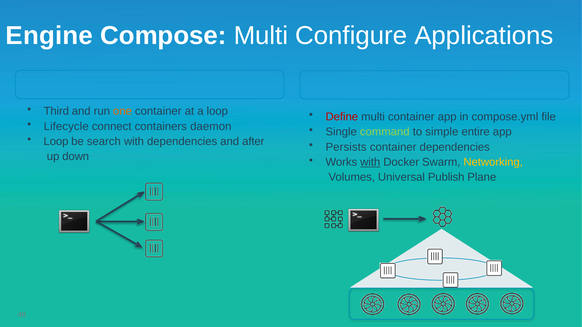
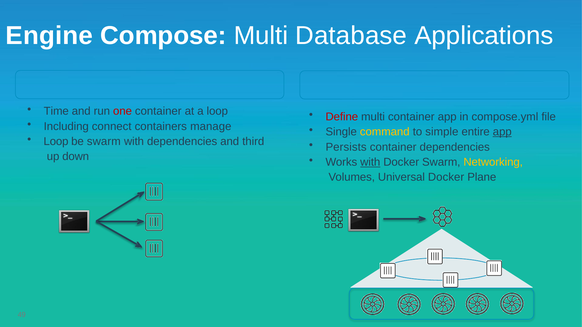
Configure: Configure -> Database
Third: Third -> Time
one colour: orange -> red
Lifecycle: Lifecycle -> Including
daemon: daemon -> manage
command colour: light green -> yellow
app at (502, 132) underline: none -> present
be search: search -> swarm
after: after -> third
Universal Publish: Publish -> Docker
